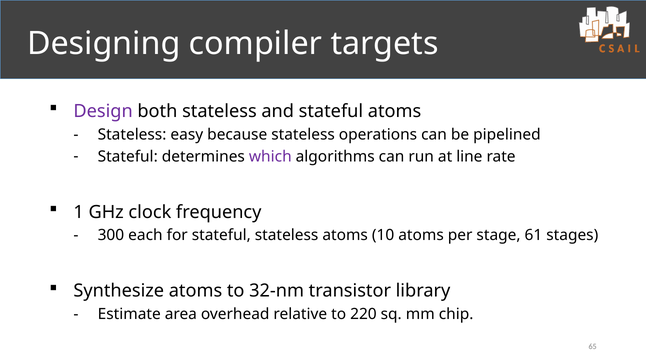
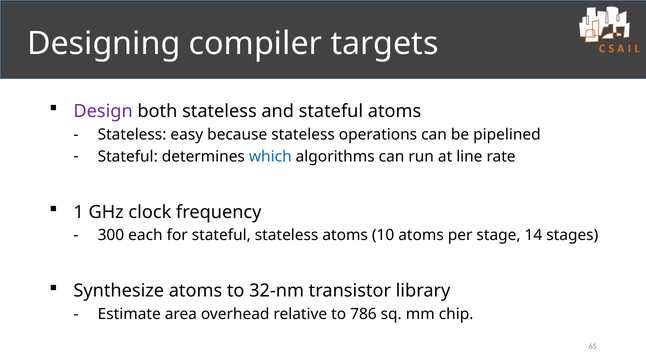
which colour: purple -> blue
61: 61 -> 14
220: 220 -> 786
